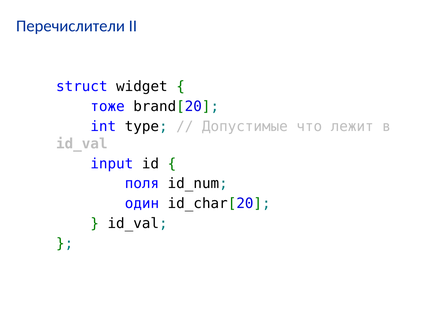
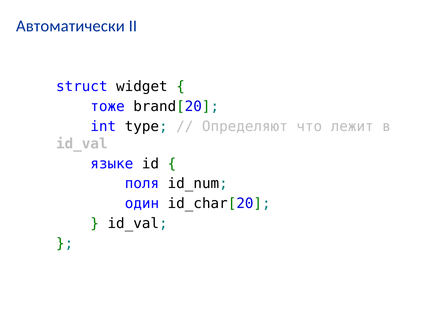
Перечислители: Перечислители -> Автоматически
Допустимые: Допустимые -> Определяют
input: input -> языке
